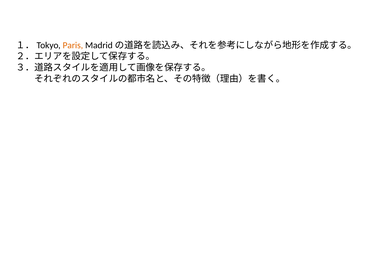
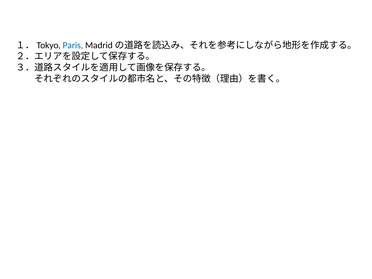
Paris colour: orange -> blue
